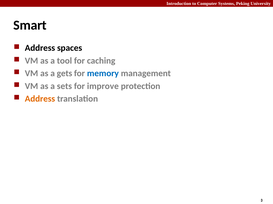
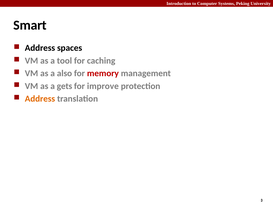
gets: gets -> also
memory colour: blue -> red
sets: sets -> gets
